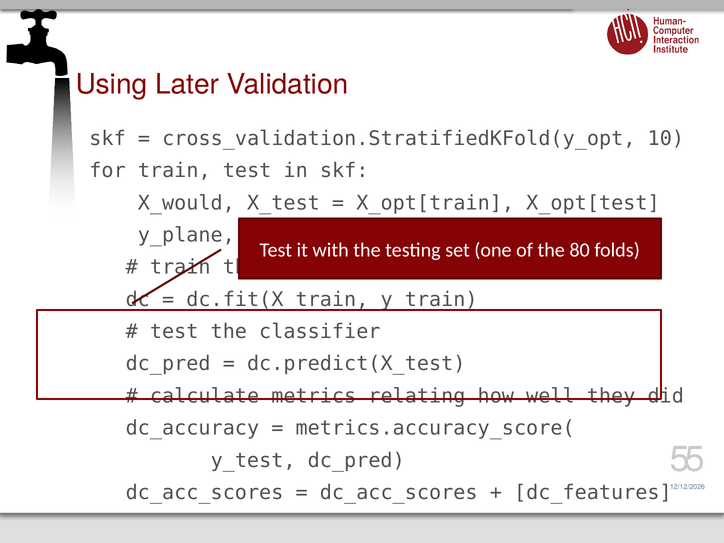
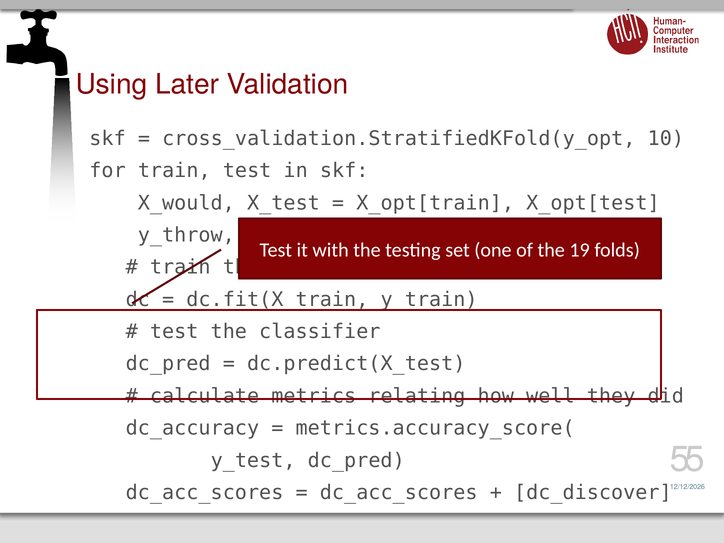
y_plane: y_plane -> y_throw
80: 80 -> 19
dc_features: dc_features -> dc_discover
